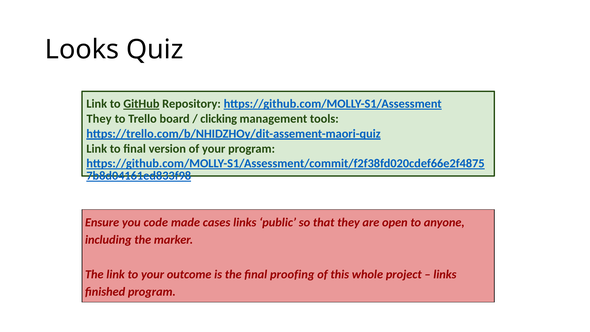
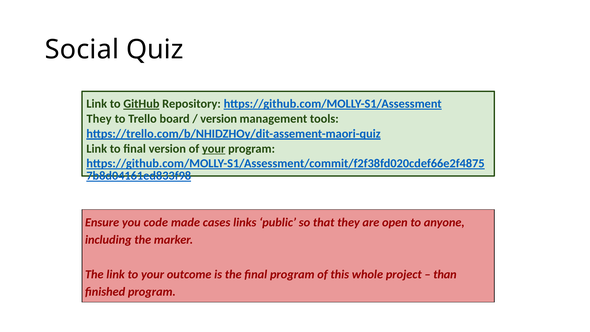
Looks: Looks -> Social
clicking at (219, 119): clicking -> version
your at (214, 149) underline: none -> present
final proofing: proofing -> program
links at (445, 274): links -> than
